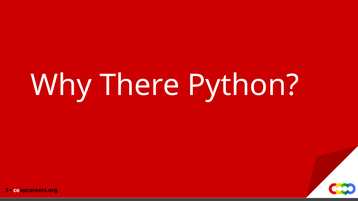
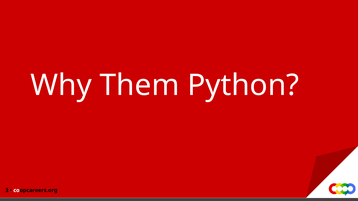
There: There -> Them
